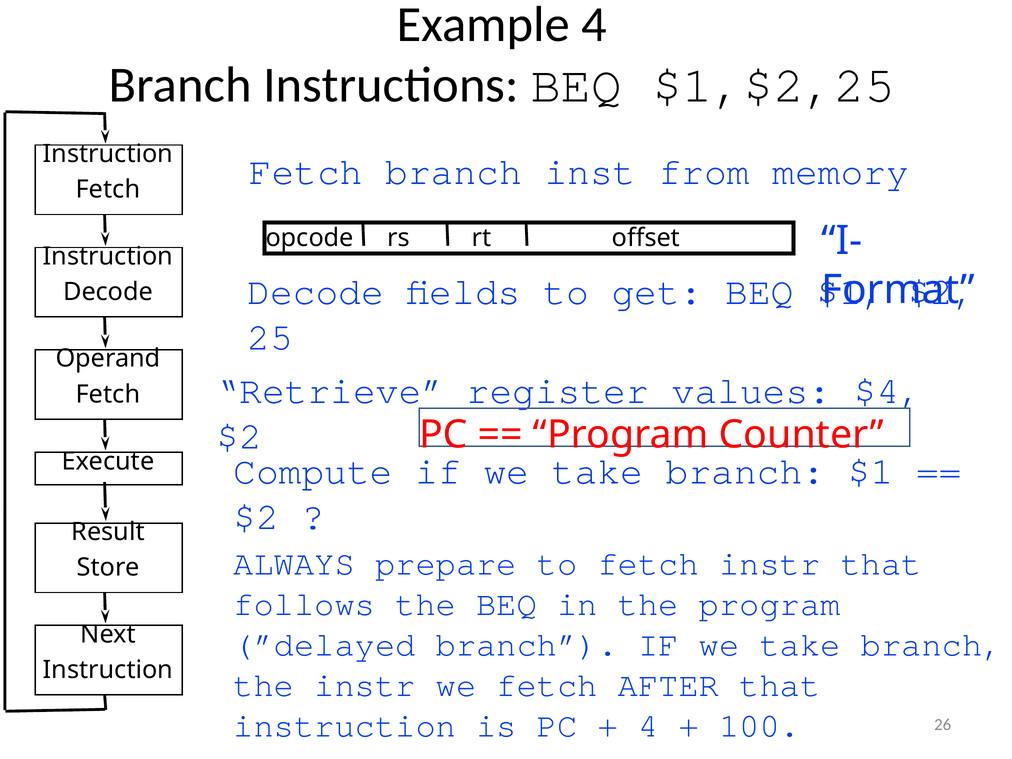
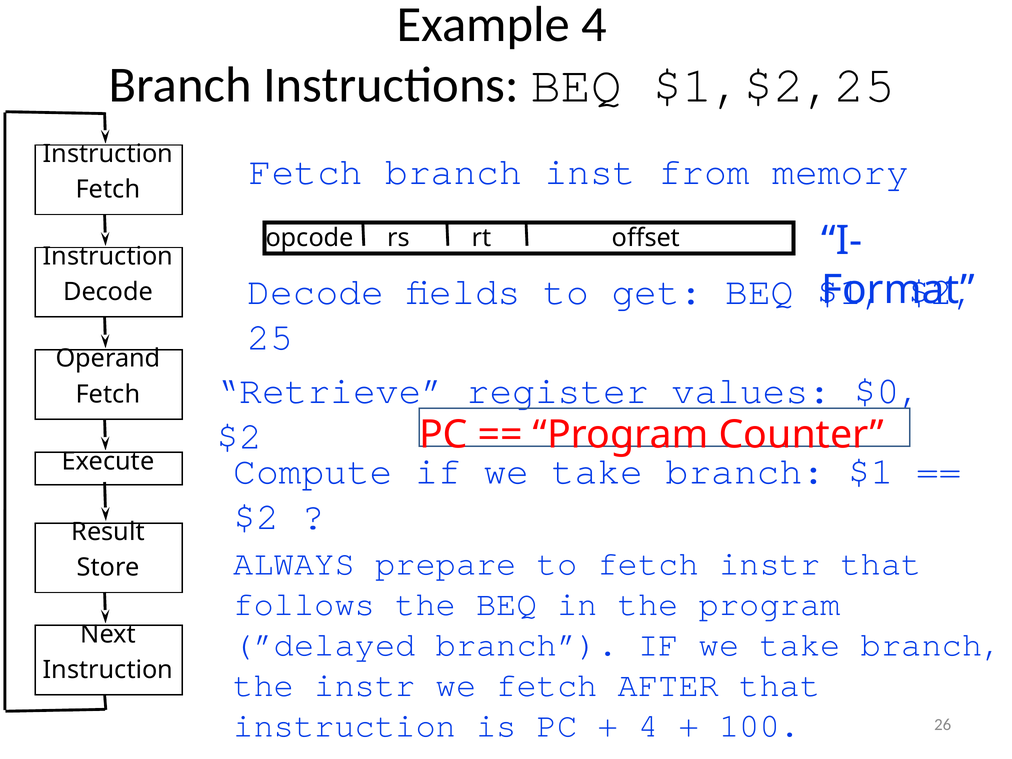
$4: $4 -> $0
